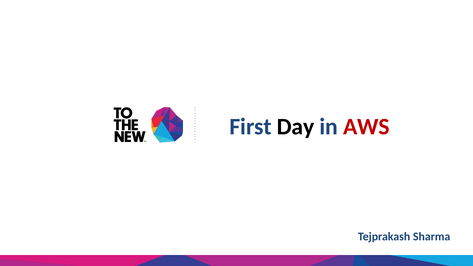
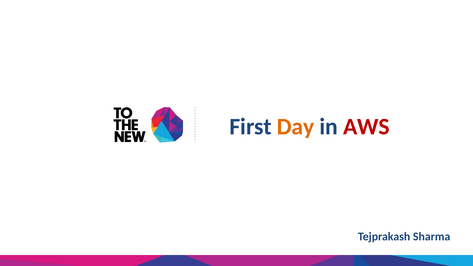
Day colour: black -> orange
